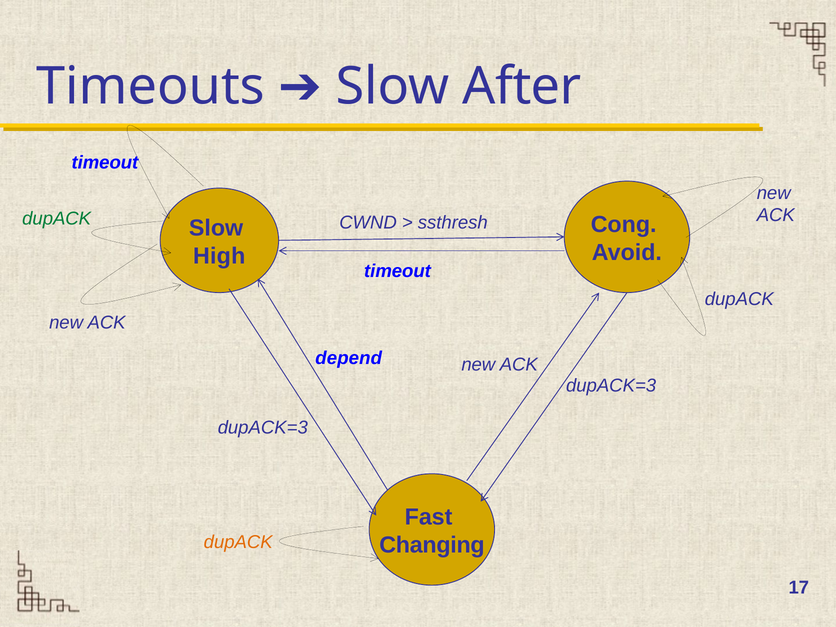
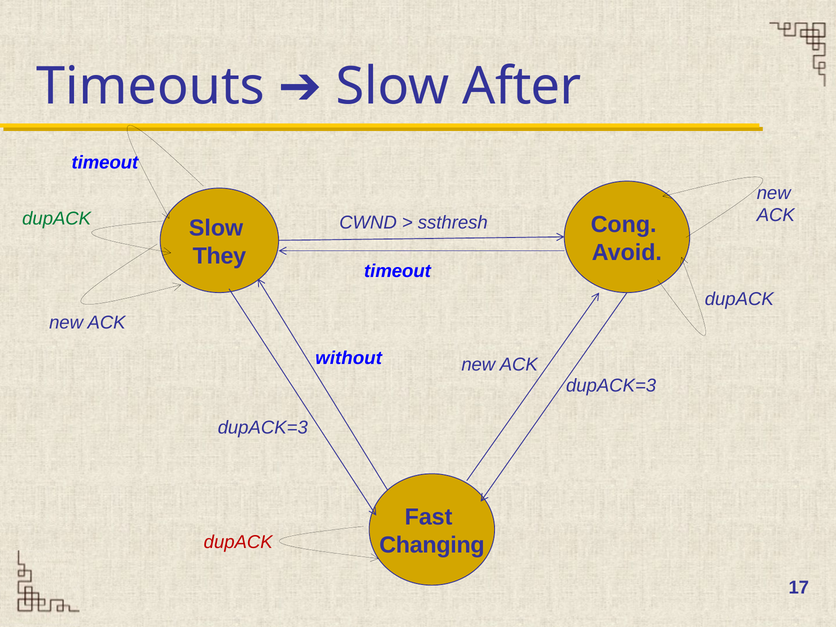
High: High -> They
depend: depend -> without
dupACK at (238, 542) colour: orange -> red
